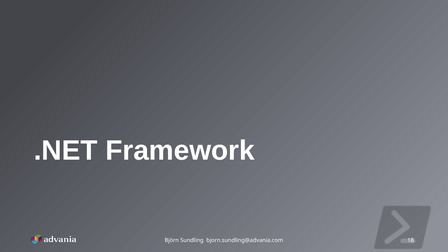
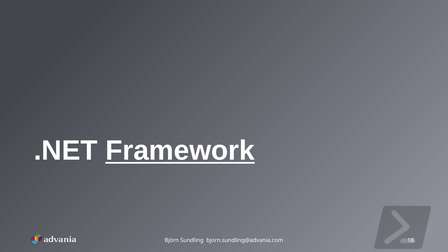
Framework underline: none -> present
